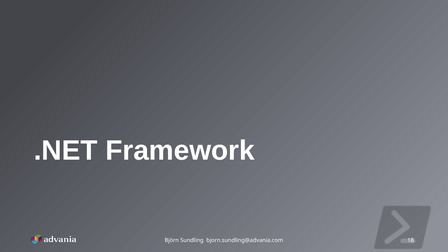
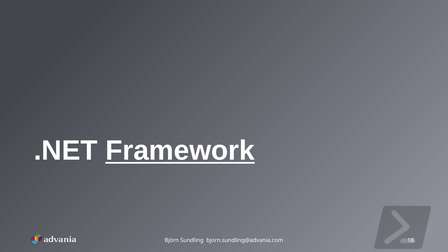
Framework underline: none -> present
